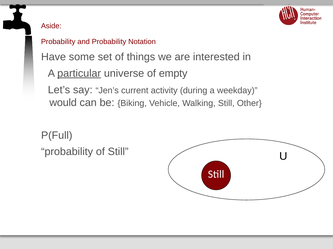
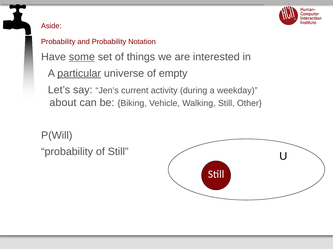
some underline: none -> present
would: would -> about
P(Full: P(Full -> P(Will
